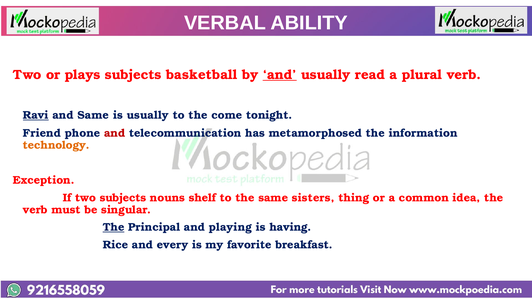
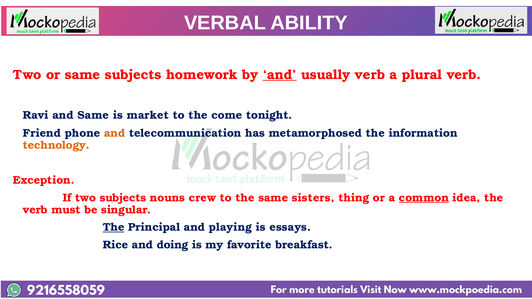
or plays: plays -> same
basketball: basketball -> homework
usually read: read -> verb
Ravi underline: present -> none
is usually: usually -> market
and at (115, 133) colour: red -> orange
shelf: shelf -> crew
common underline: none -> present
having: having -> essays
every: every -> doing
